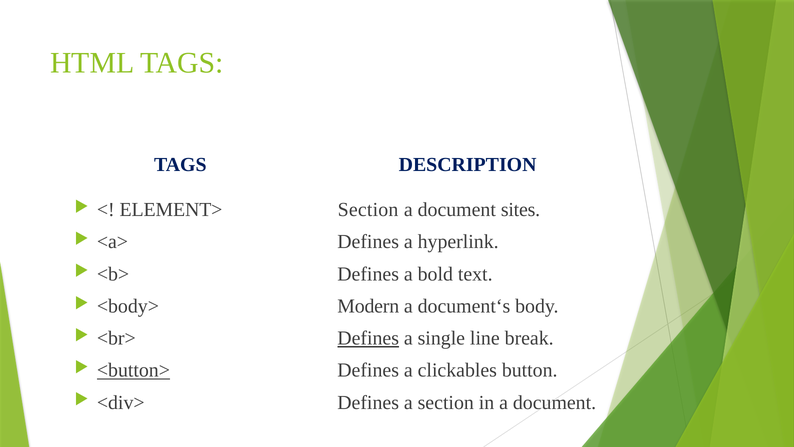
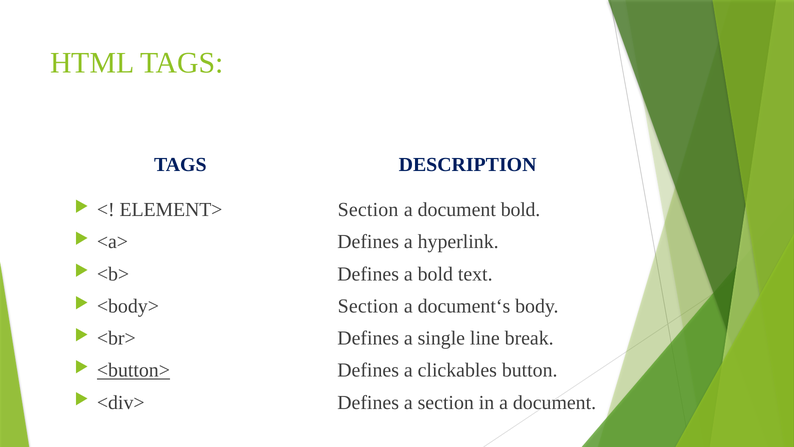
document sites: sites -> bold
Modern at (368, 306): Modern -> Section
Defines at (368, 338) underline: present -> none
